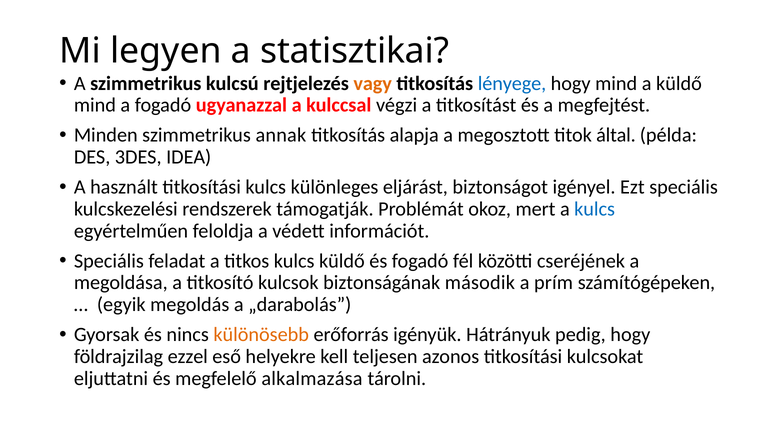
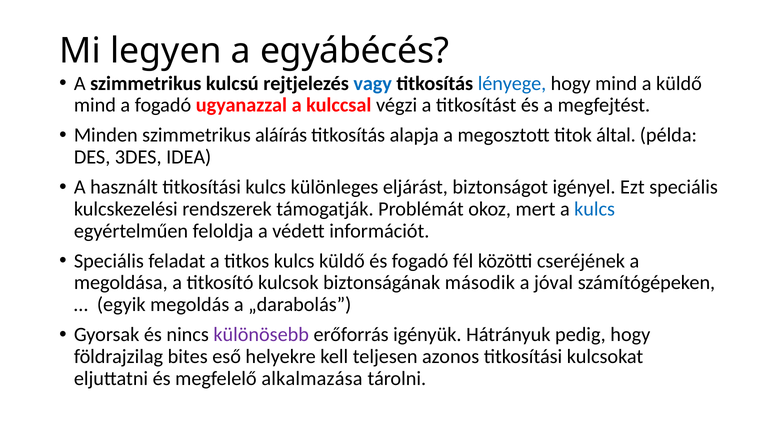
statisztikai: statisztikai -> egyábécés
vagy colour: orange -> blue
annak: annak -> aláírás
prím: prím -> jóval
különösebb colour: orange -> purple
ezzel: ezzel -> bites
